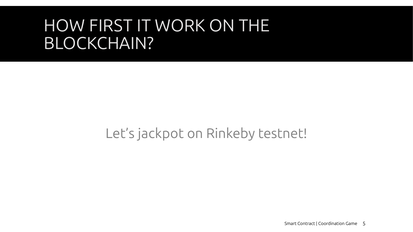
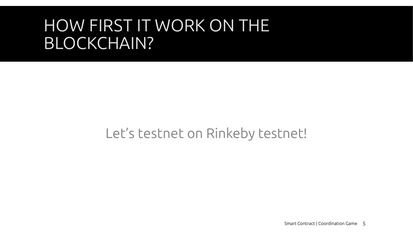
Let’s jackpot: jackpot -> testnet
